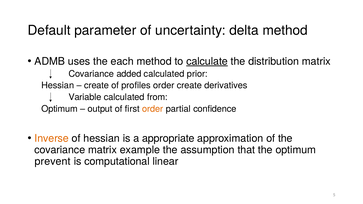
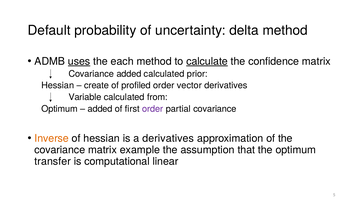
parameter: parameter -> probability
uses underline: none -> present
distribution: distribution -> confidence
profiles: profiles -> profiled
order create: create -> vector
output at (100, 109): output -> added
order at (153, 109) colour: orange -> purple
partial confidence: confidence -> covariance
a appropriate: appropriate -> derivatives
prevent: prevent -> transfer
